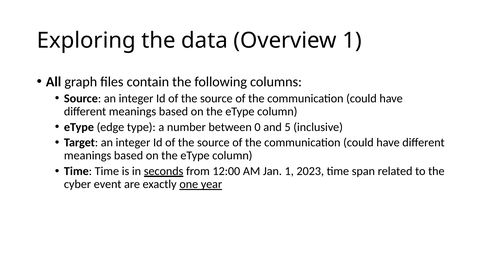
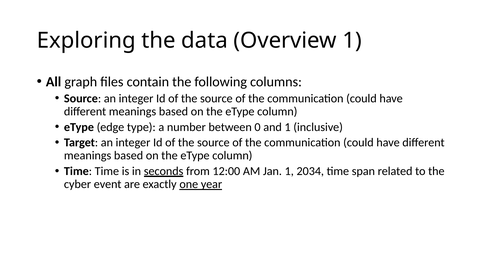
and 5: 5 -> 1
2023: 2023 -> 2034
